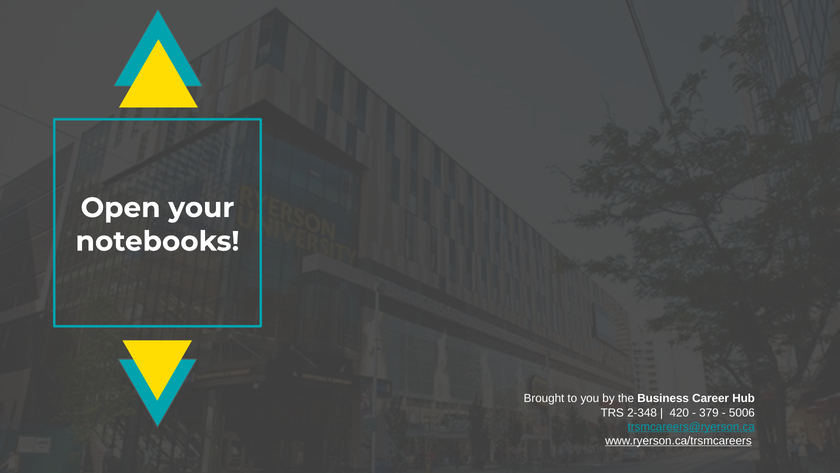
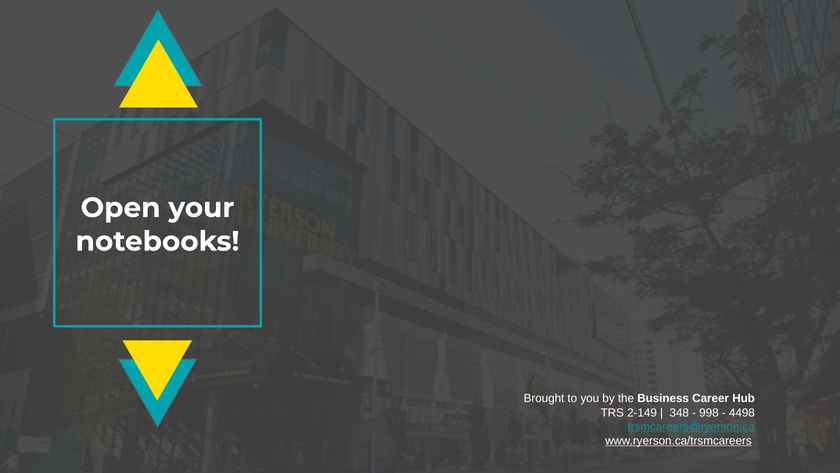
2-348: 2-348 -> 2-149
420: 420 -> 348
379: 379 -> 998
5006: 5006 -> 4498
